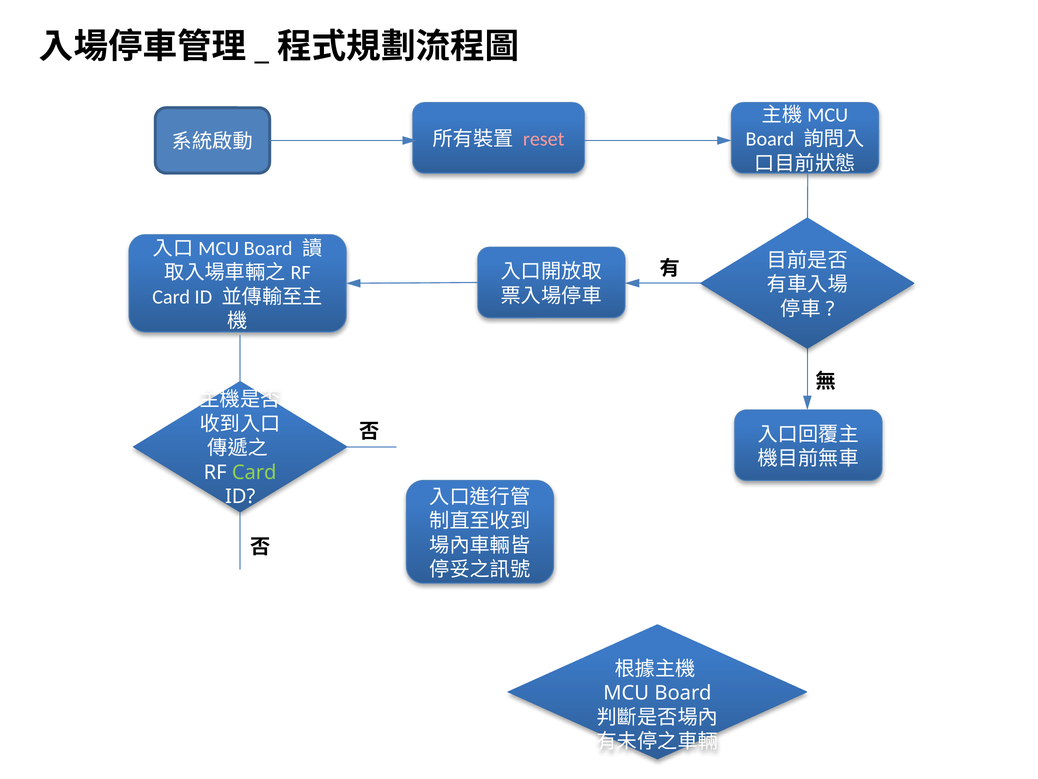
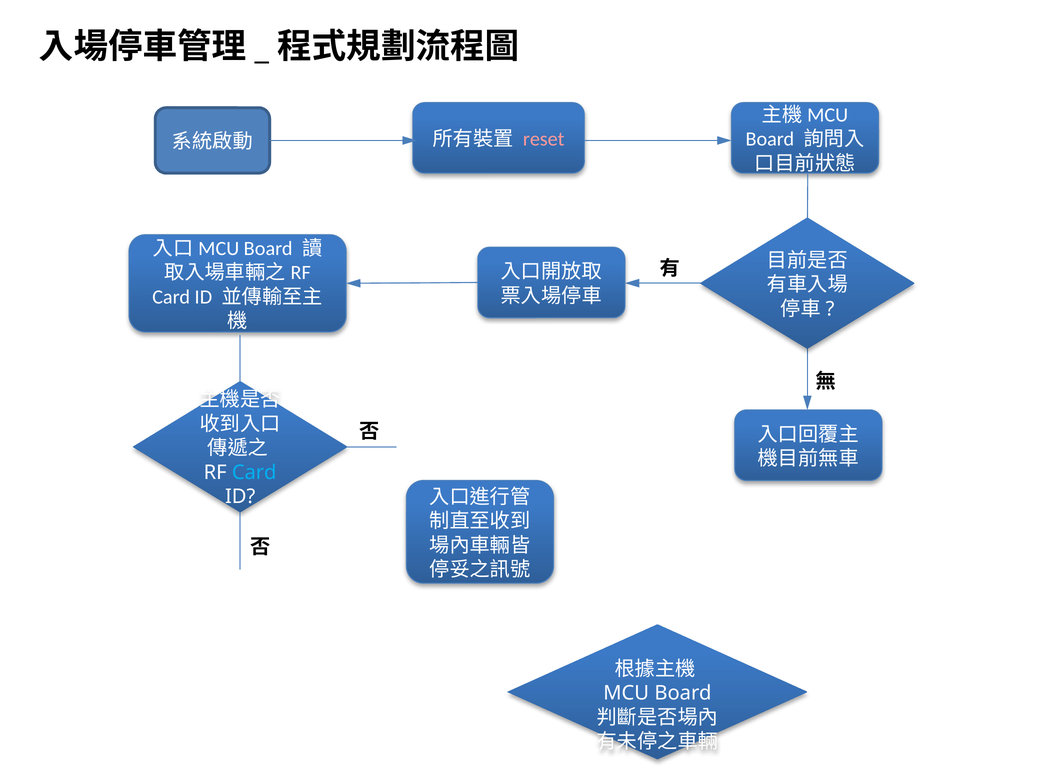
Card at (254, 472) colour: light green -> light blue
